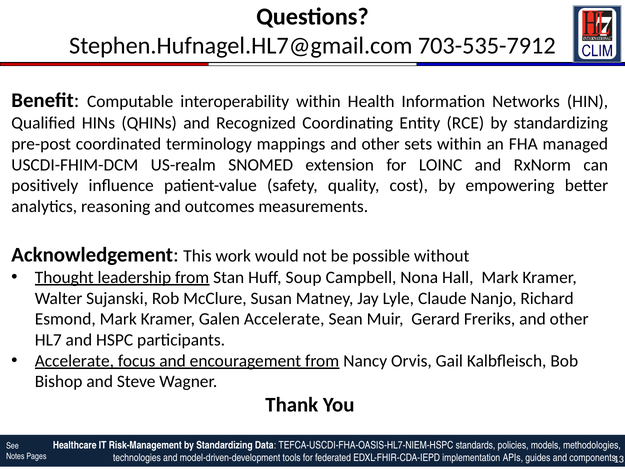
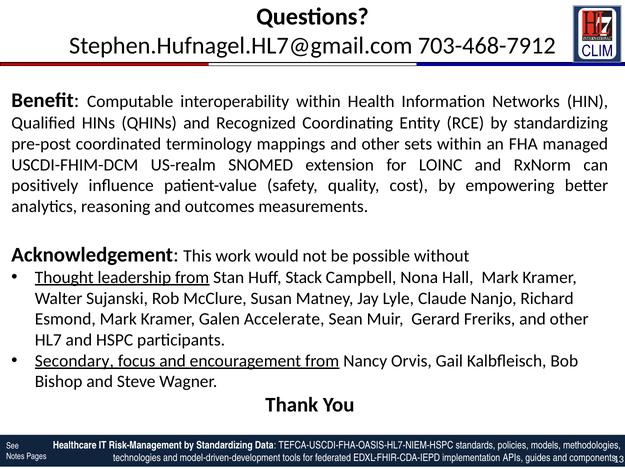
703-535-7912: 703-535-7912 -> 703-468-7912
Soup: Soup -> Stack
Accelerate at (74, 361): Accelerate -> Secondary
